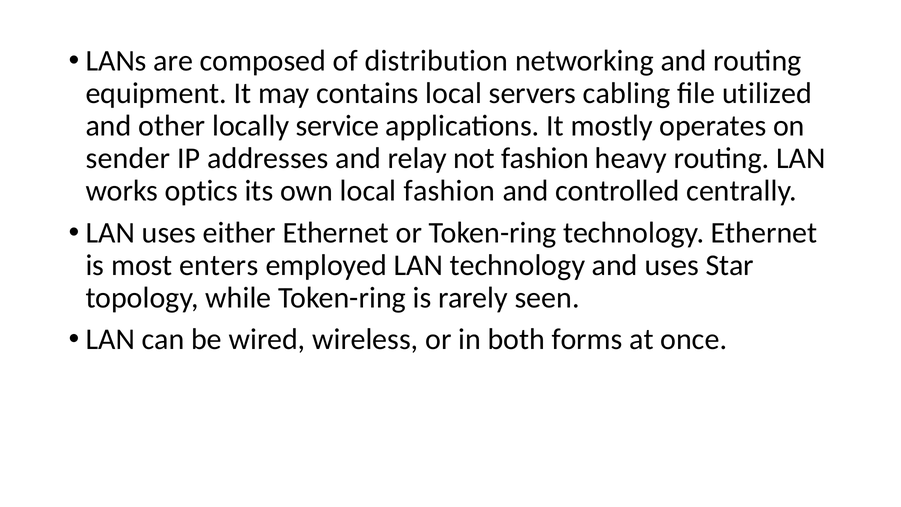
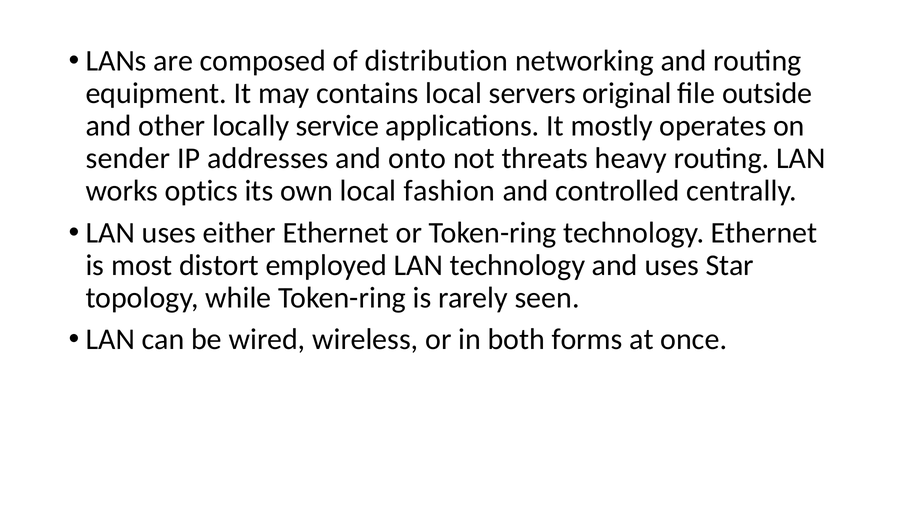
cabling: cabling -> original
utilized: utilized -> outside
relay: relay -> onto
not fashion: fashion -> threats
enters: enters -> distort
